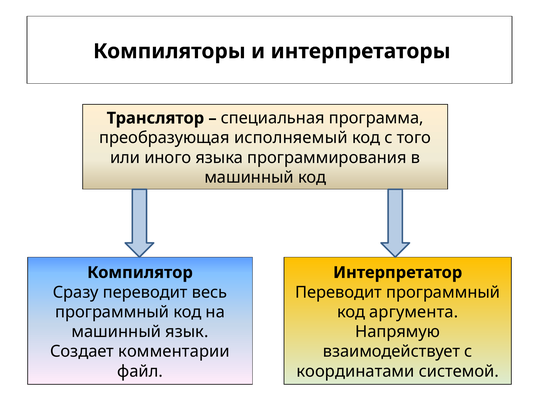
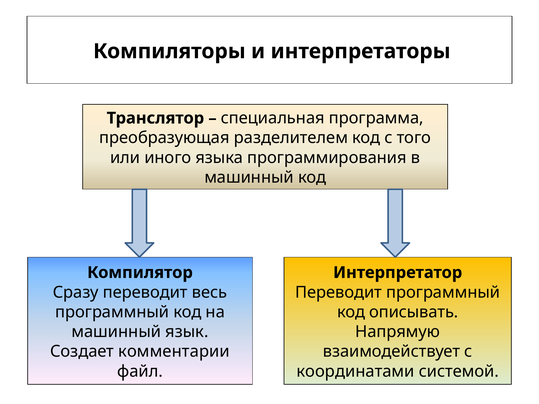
исполняемый: исполняемый -> разделителем
аргумента: аргумента -> описывать
